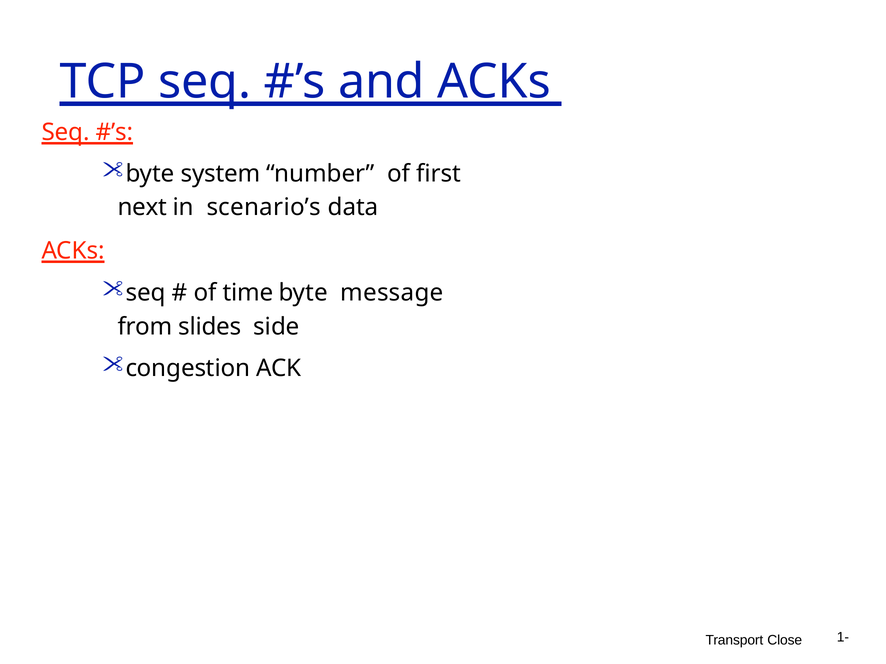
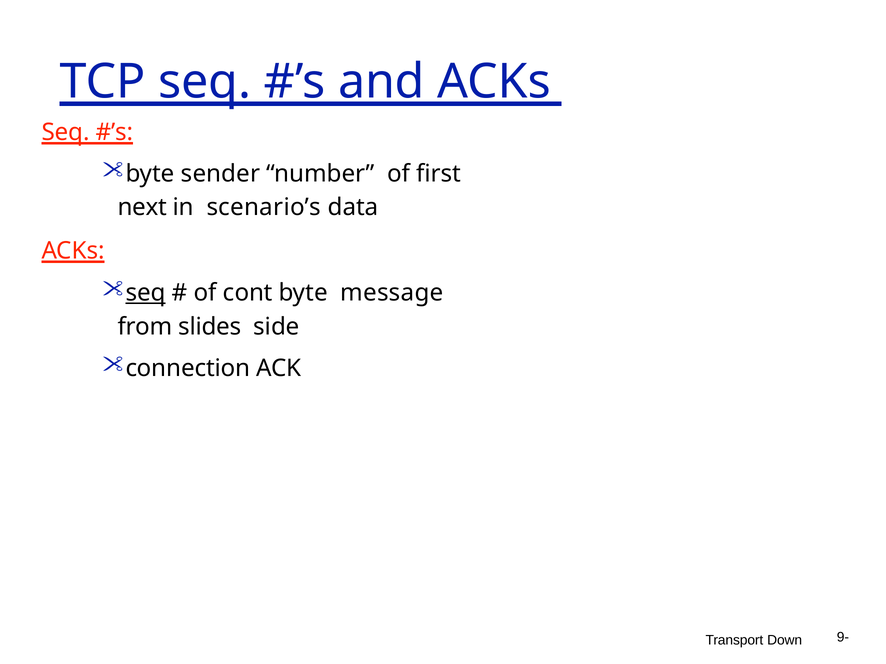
system: system -> sender
seq at (146, 293) underline: none -> present
time: time -> cont
congestion: congestion -> connection
1-: 1- -> 9-
Close: Close -> Down
